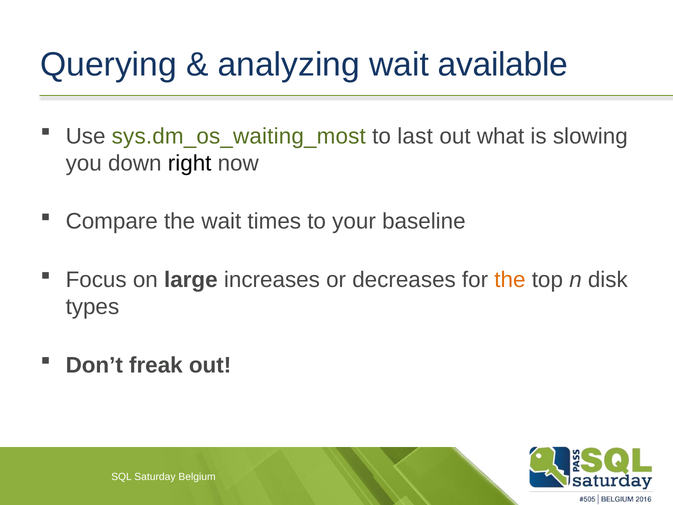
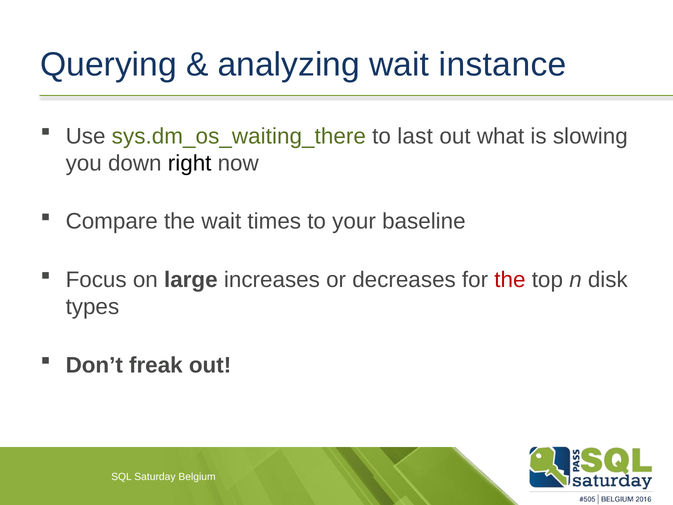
available: available -> instance
sys.dm_os_waiting_most: sys.dm_os_waiting_most -> sys.dm_os_waiting_there
the at (510, 280) colour: orange -> red
